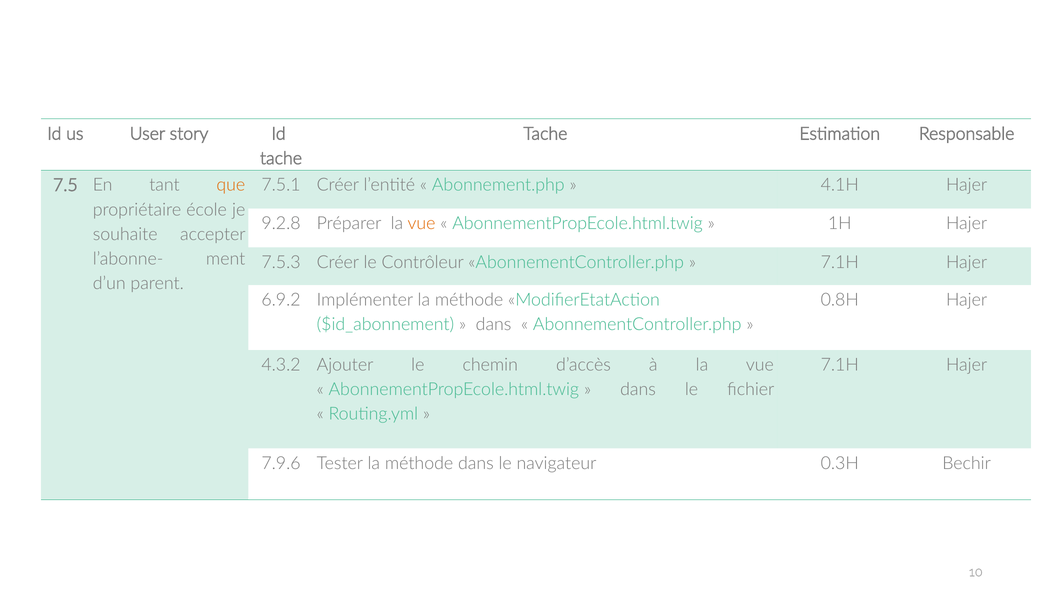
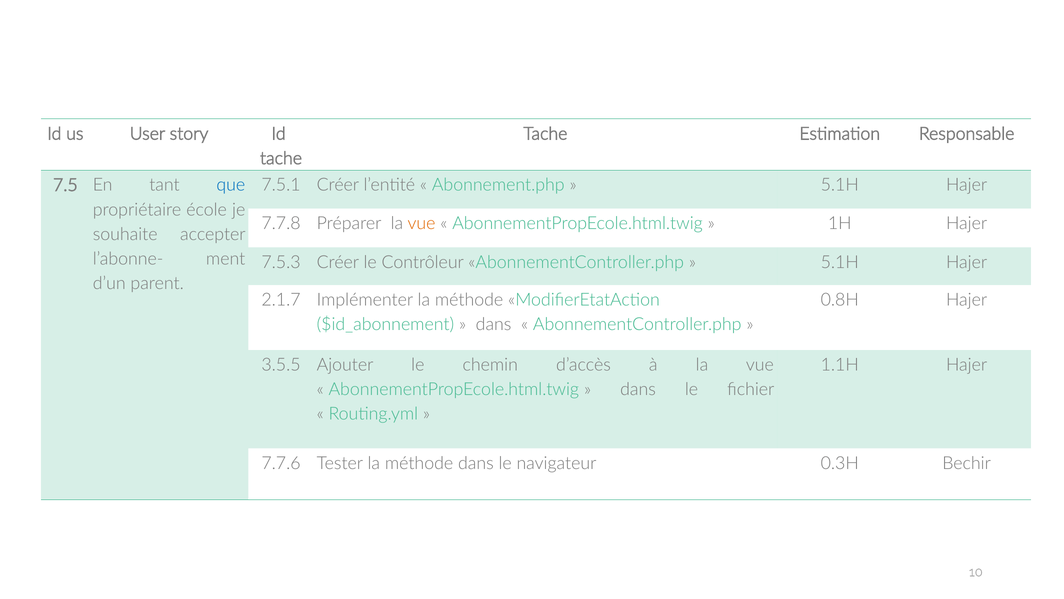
que colour: orange -> blue
4.1H at (840, 185): 4.1H -> 5.1H
9.2.8: 9.2.8 -> 7.7.8
7.1H at (840, 262): 7.1H -> 5.1H
6.9.2: 6.9.2 -> 2.1.7
4.3.2: 4.3.2 -> 3.5.5
7.1H at (840, 365): 7.1H -> 1.1H
7.9.6: 7.9.6 -> 7.7.6
